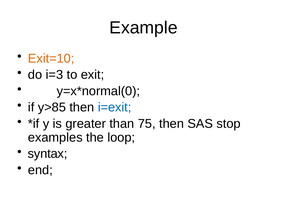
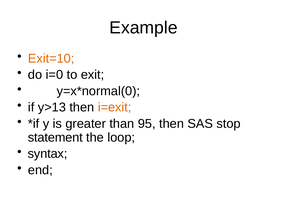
i=3: i=3 -> i=0
y>85: y>85 -> y>13
i=exit colour: blue -> orange
75: 75 -> 95
examples: examples -> statement
